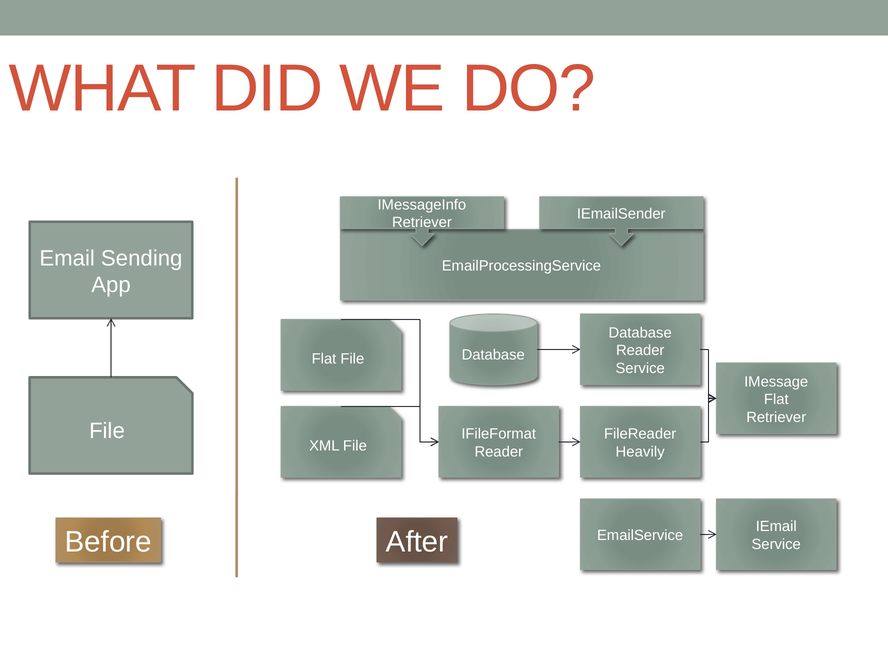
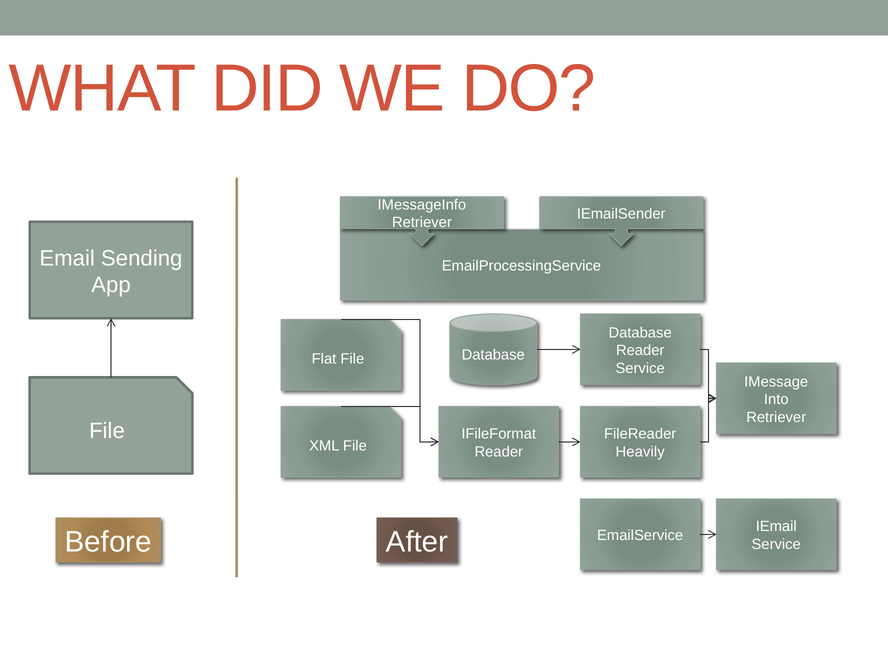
Flat at (776, 399): Flat -> Into
